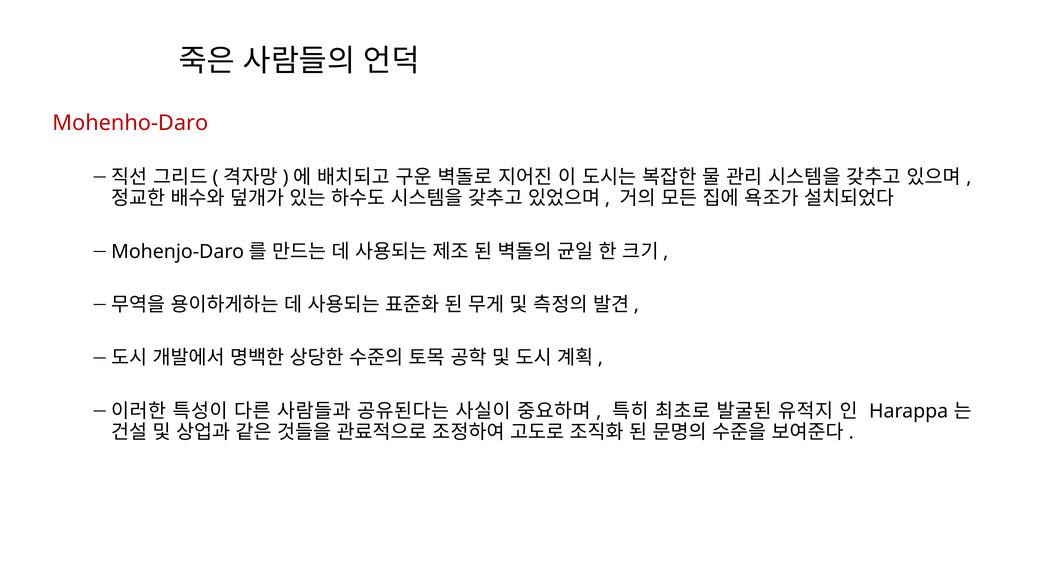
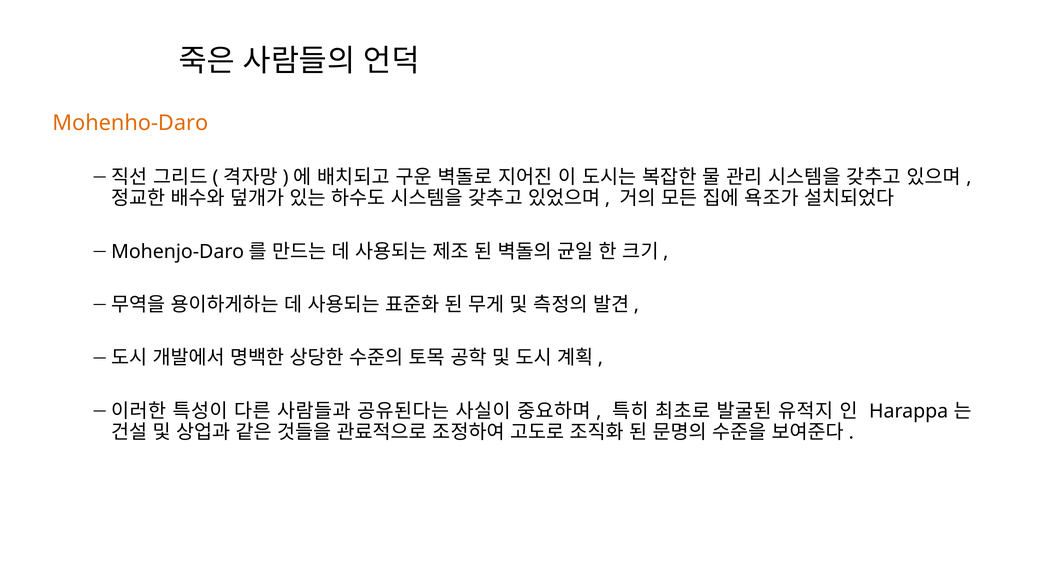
Mohenho-Daro colour: red -> orange
